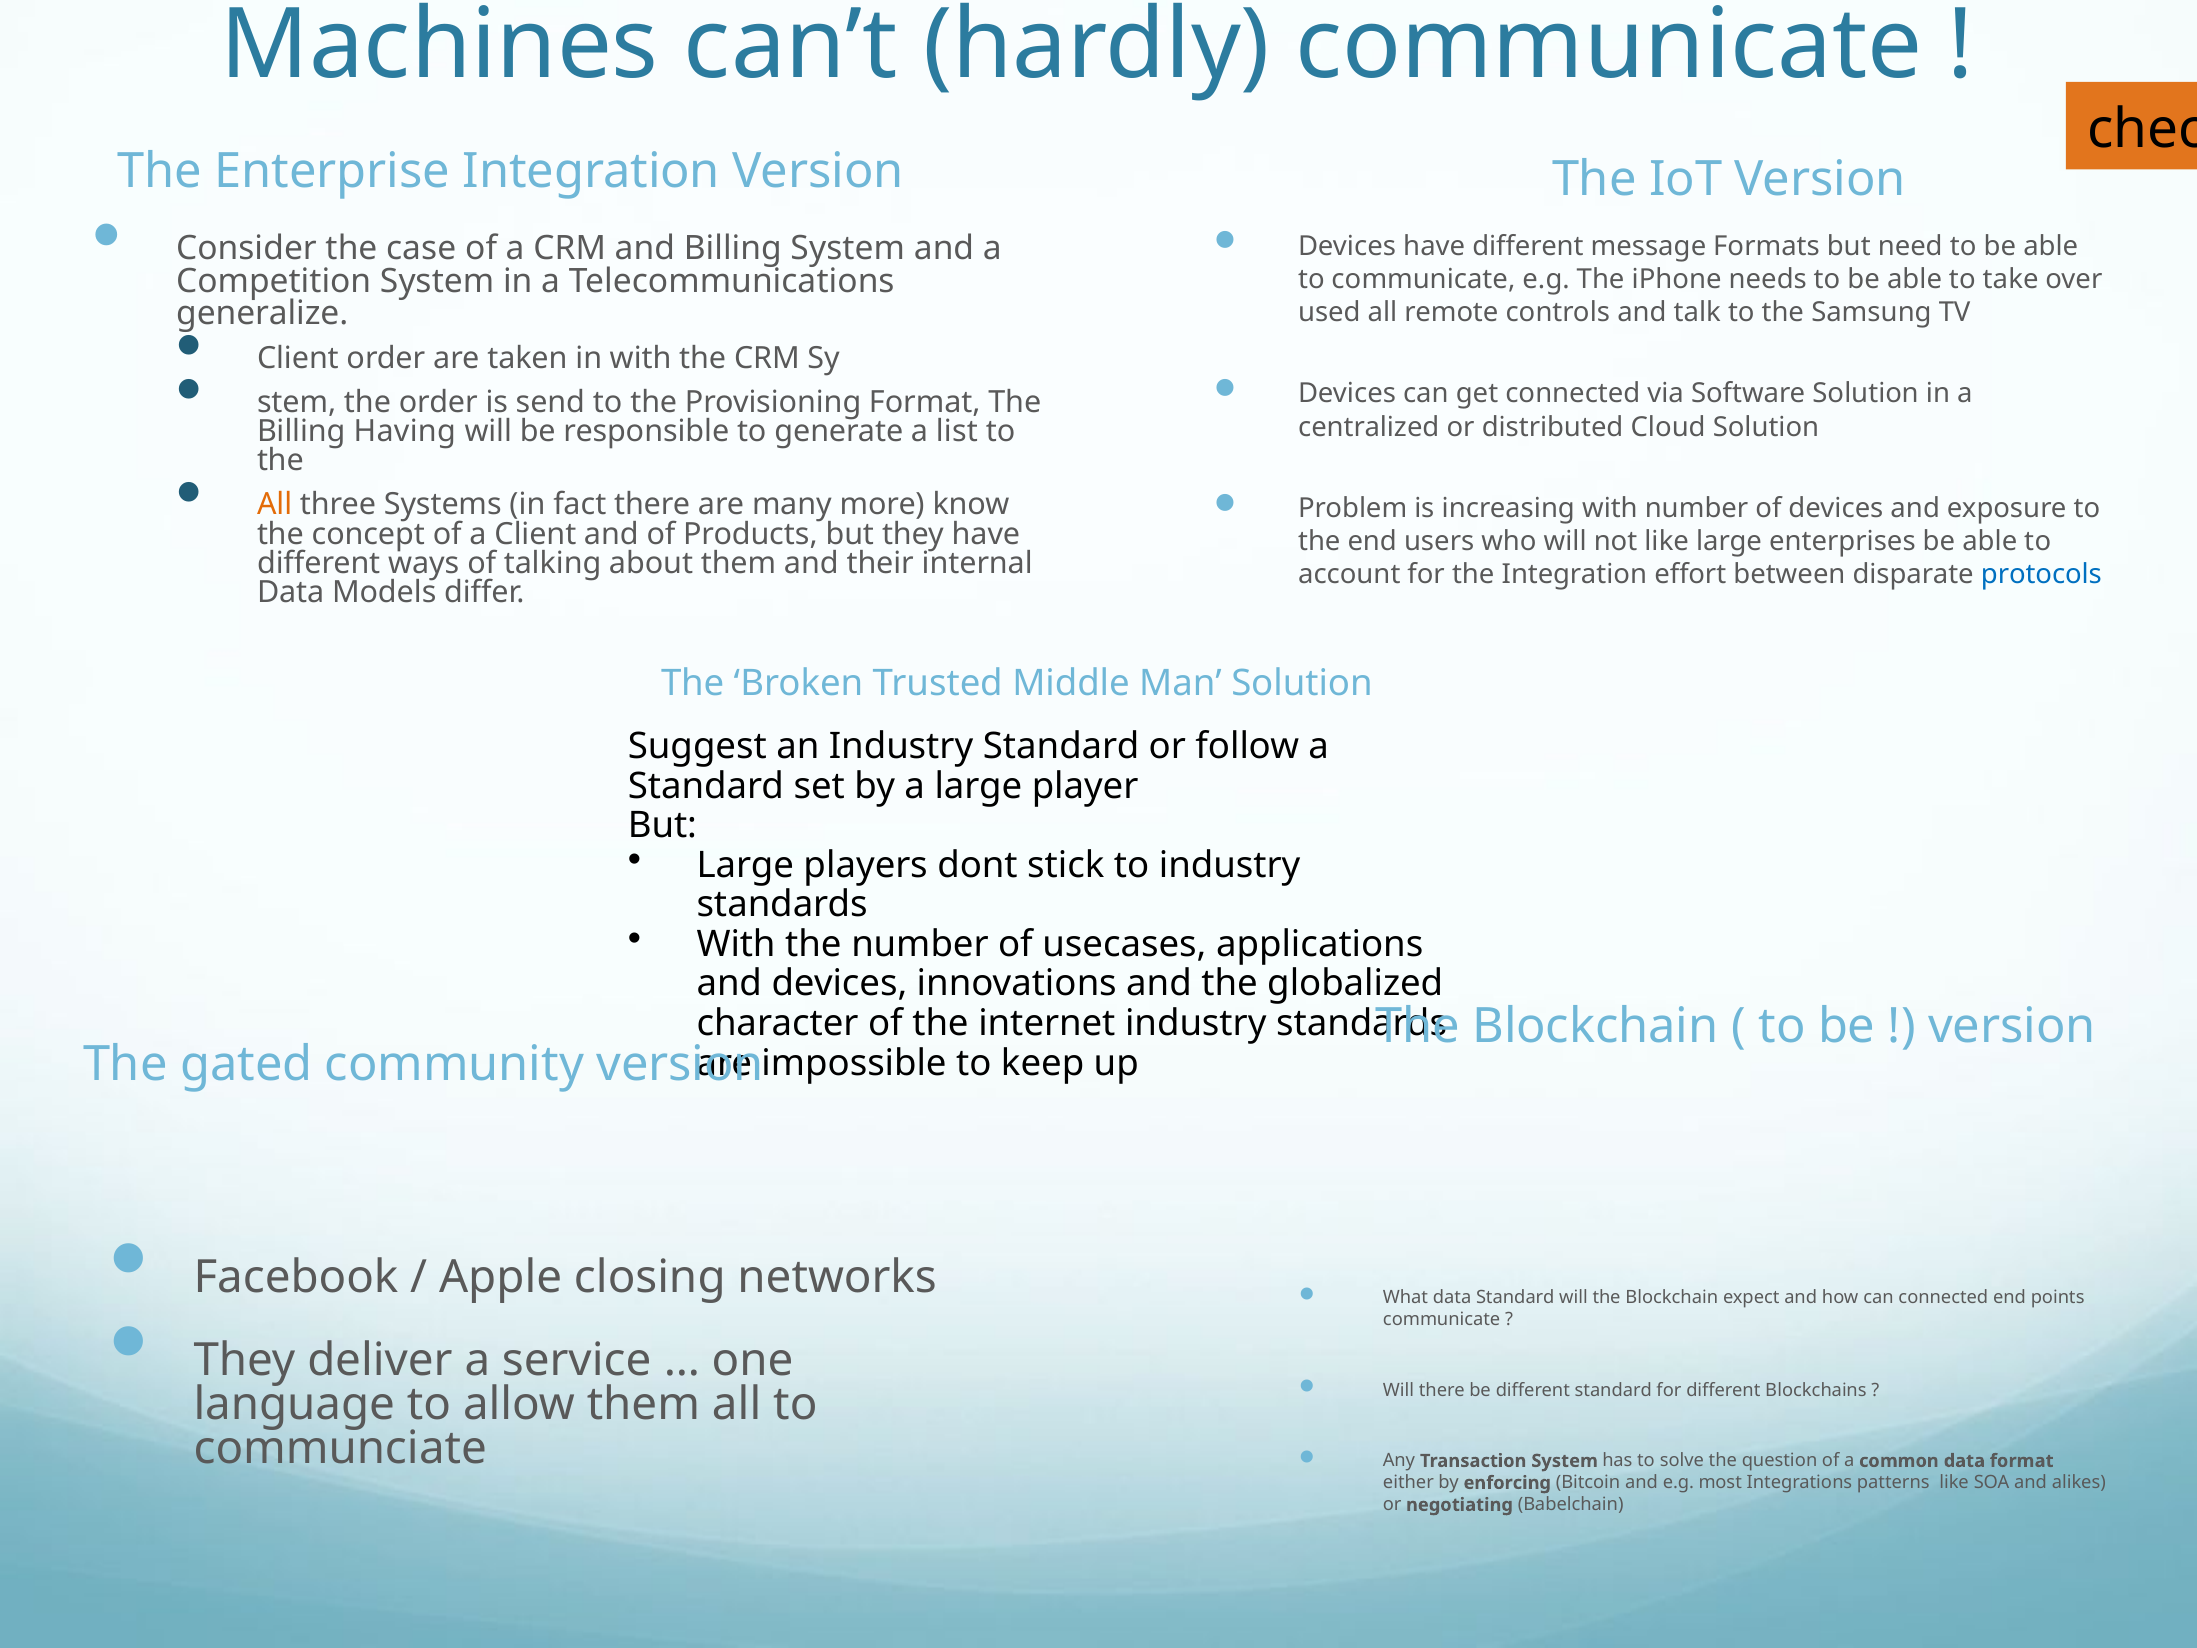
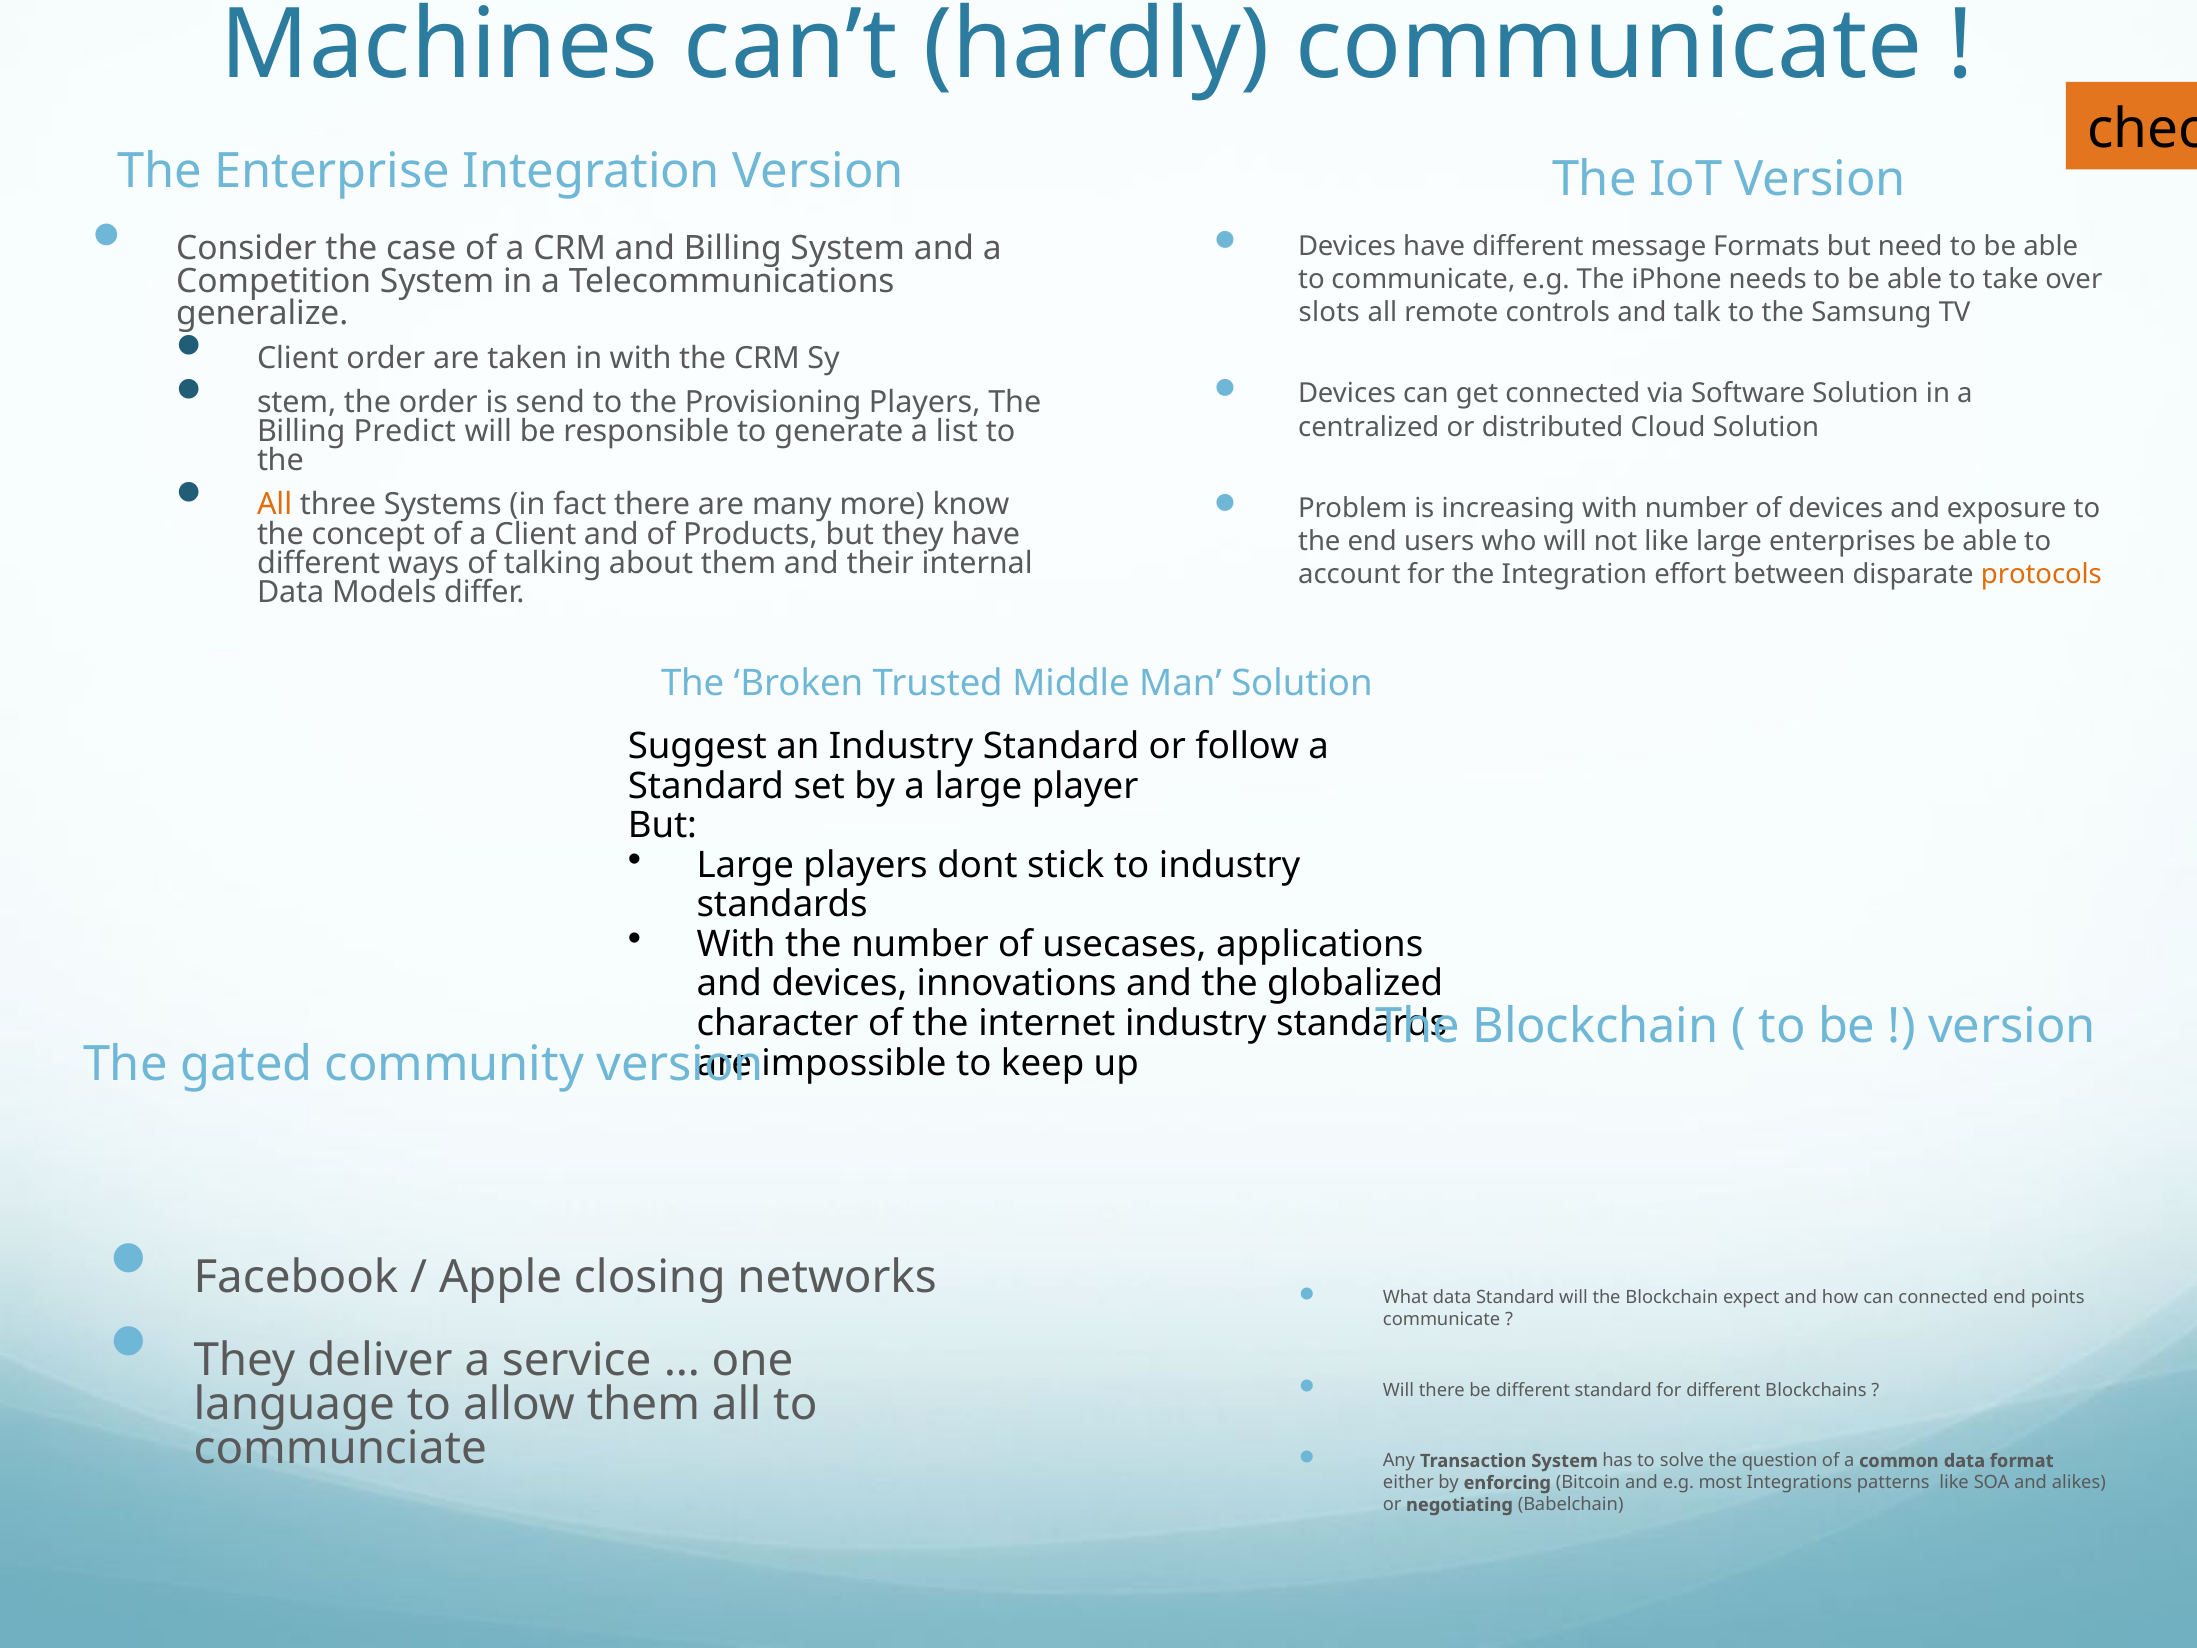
used: used -> slots
Provisioning Format: Format -> Players
Having: Having -> Predict
protocols colour: blue -> orange
